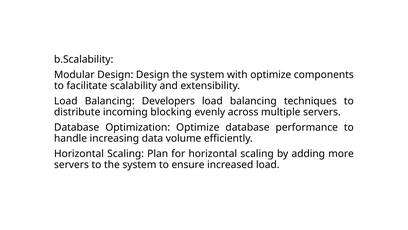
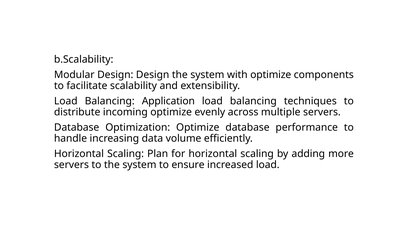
Developers: Developers -> Application
incoming blocking: blocking -> optimize
